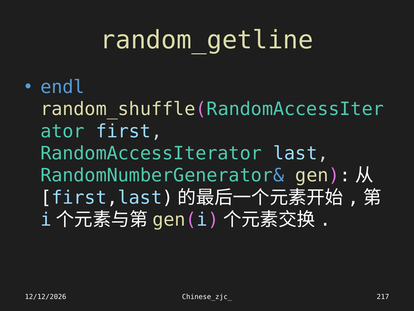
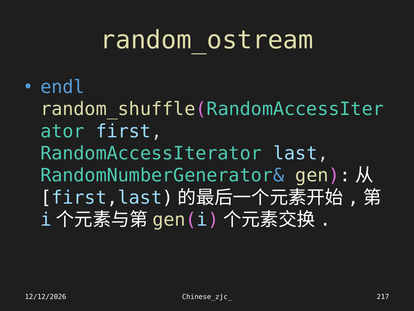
random_getline: random_getline -> random_ostream
